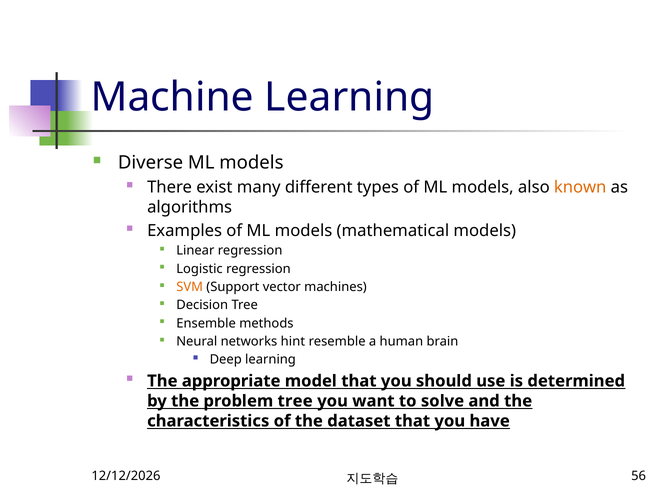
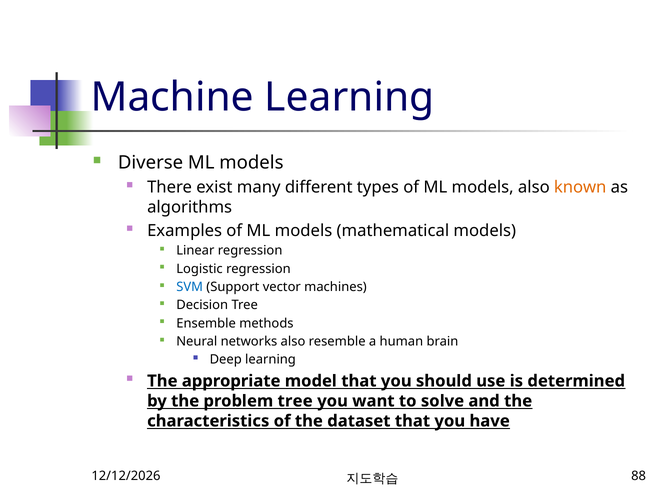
SVM colour: orange -> blue
networks hint: hint -> also
56: 56 -> 88
